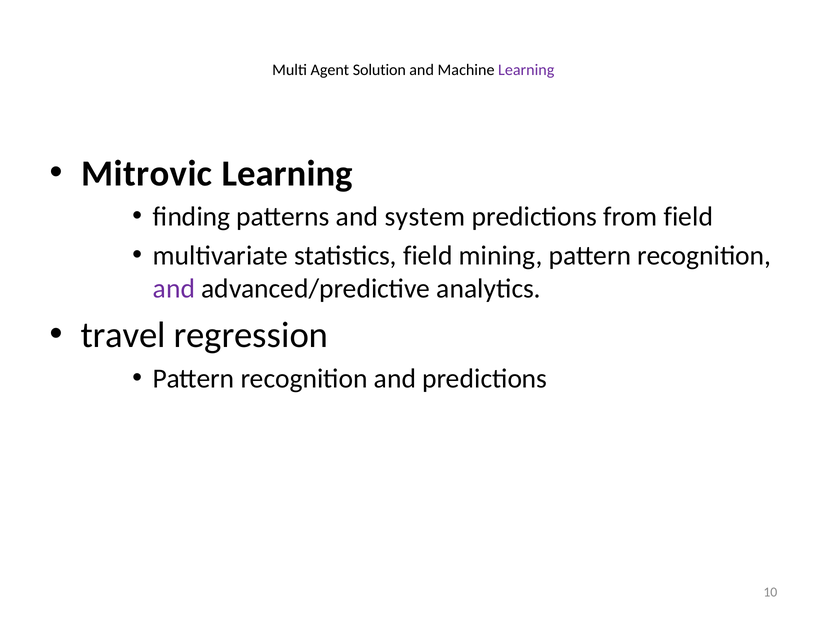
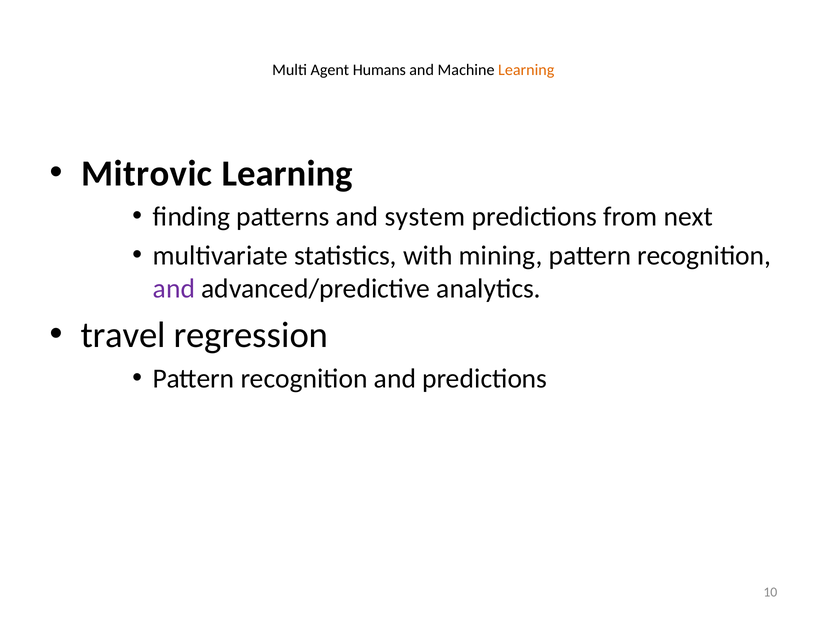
Solution: Solution -> Humans
Learning at (526, 70) colour: purple -> orange
from field: field -> next
statistics field: field -> with
